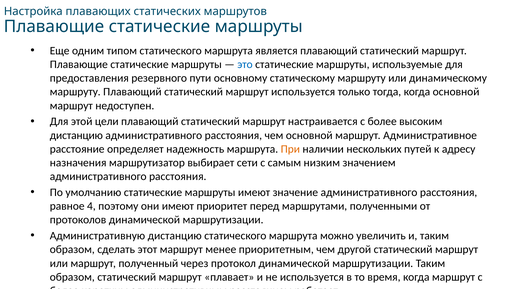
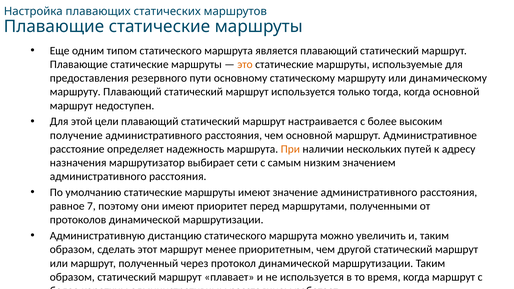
это colour: blue -> orange
дистанцию at (76, 135): дистанцию -> получение
4: 4 -> 7
